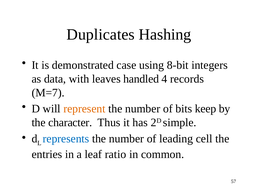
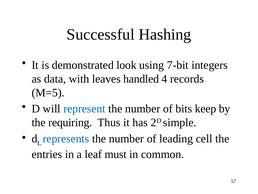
Duplicates: Duplicates -> Successful
case: case -> look
8-bit: 8-bit -> 7-bit
M=7: M=7 -> M=5
represent colour: orange -> blue
character: character -> requiring
ratio: ratio -> must
